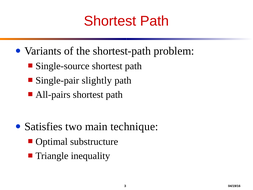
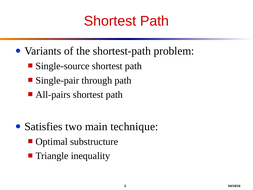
slightly: slightly -> through
